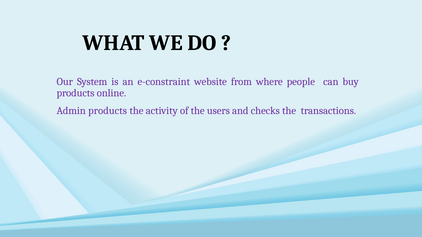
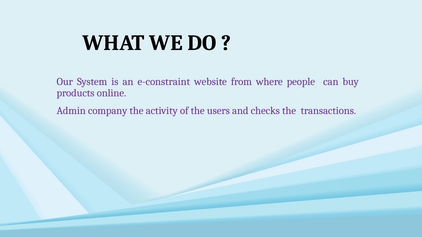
Admin products: products -> company
